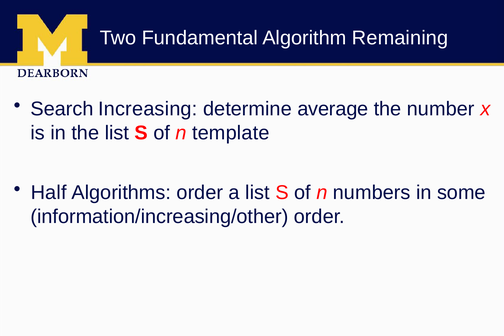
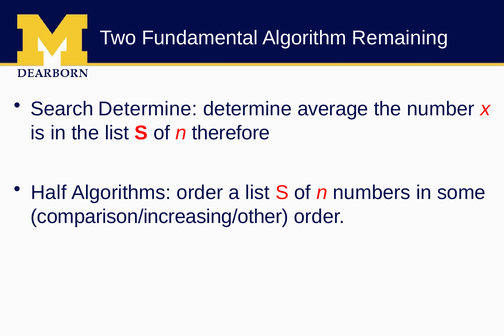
Search Increasing: Increasing -> Determine
template: template -> therefore
information/increasing/other: information/increasing/other -> comparison/increasing/other
